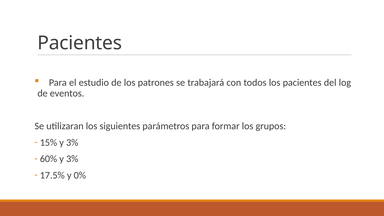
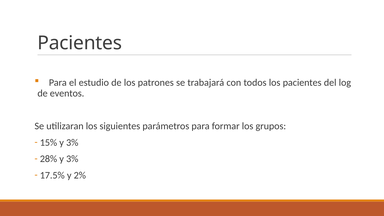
60%: 60% -> 28%
0%: 0% -> 2%
